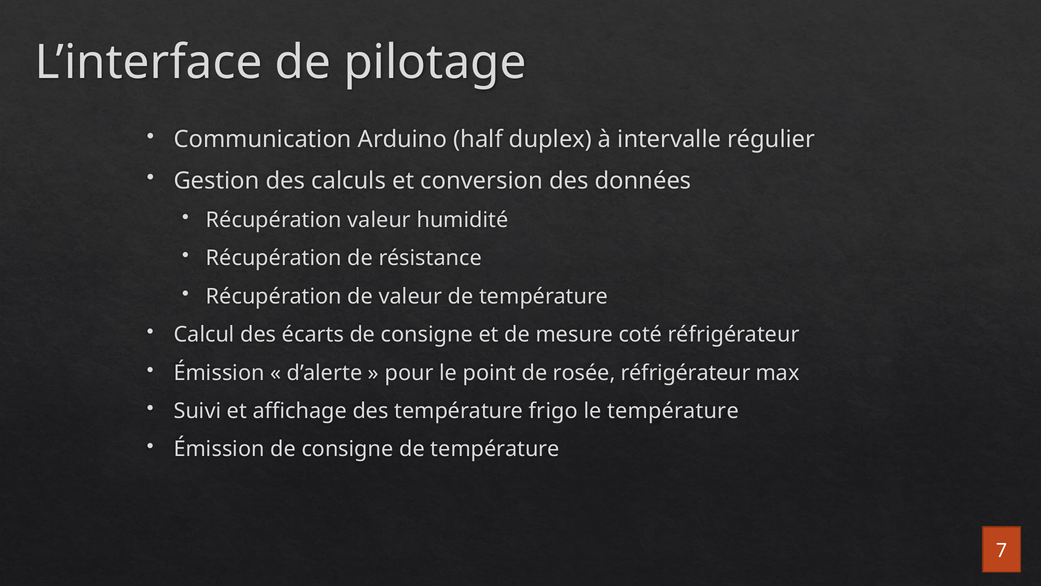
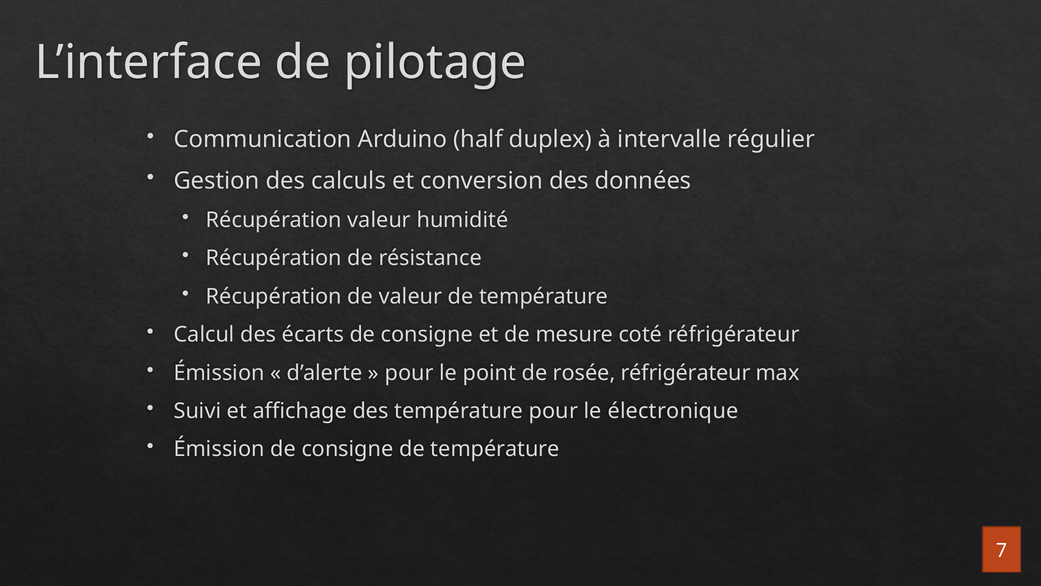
température frigo: frigo -> pour
le température: température -> électronique
